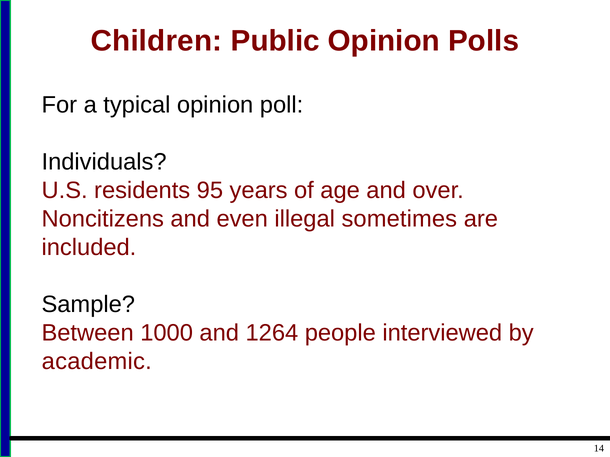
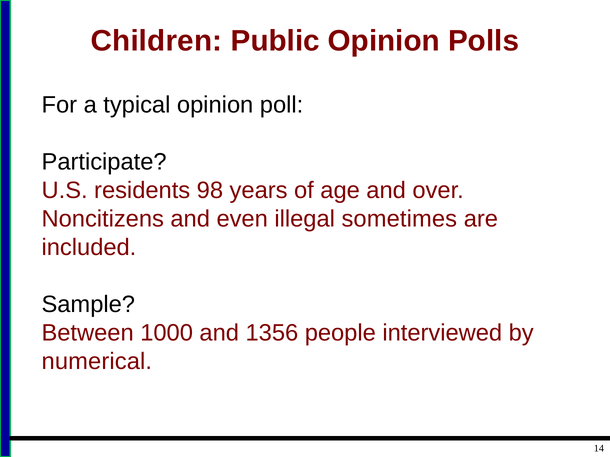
Individuals: Individuals -> Participate
95: 95 -> 98
1264: 1264 -> 1356
academic: academic -> numerical
